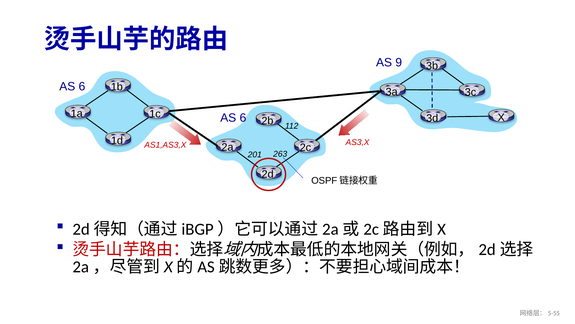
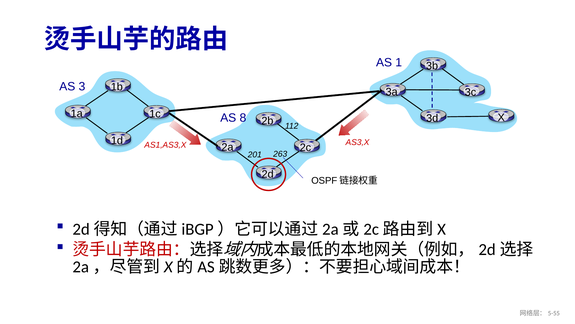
9: 9 -> 1
6 at (82, 86): 6 -> 3
6 at (243, 118): 6 -> 8
